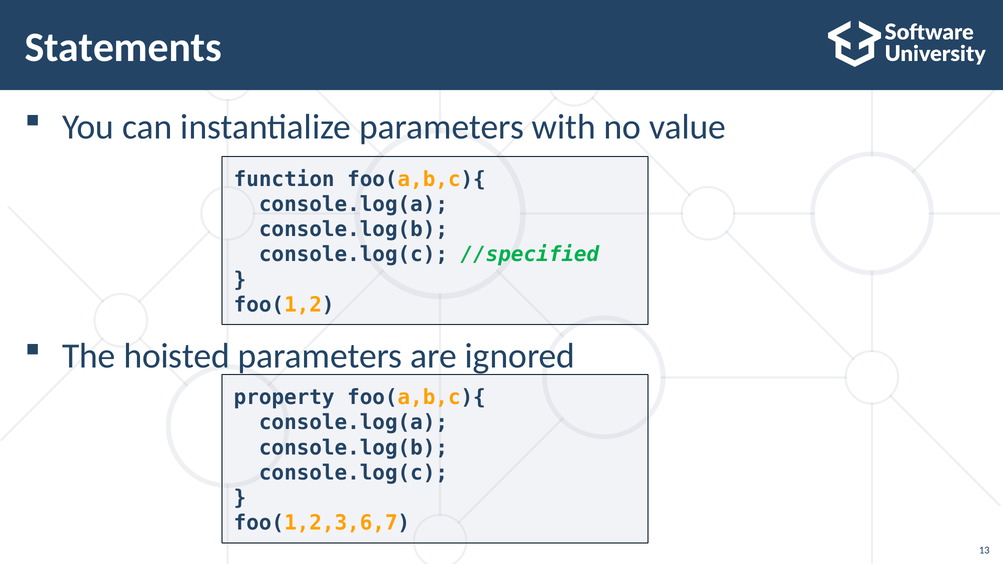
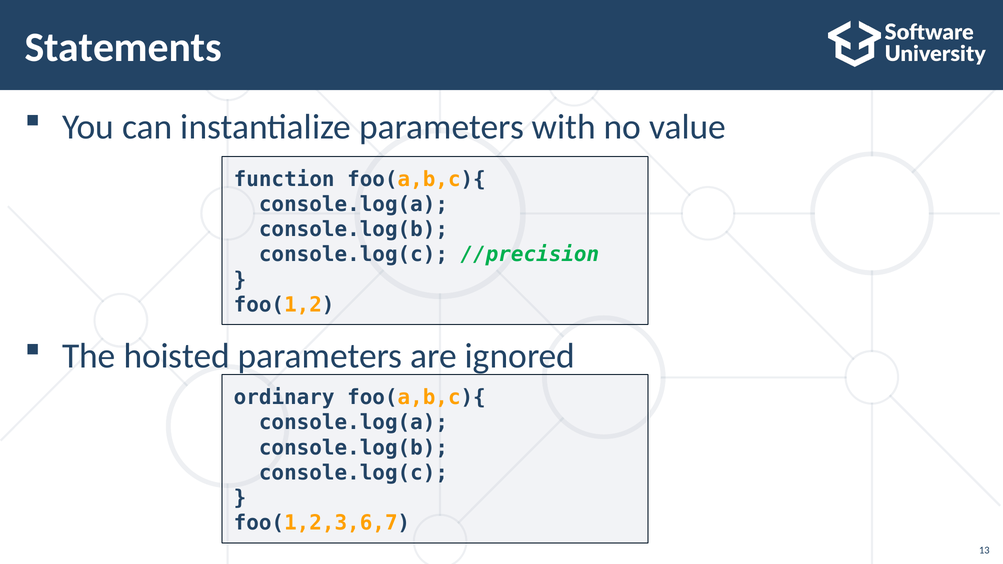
//specified: //specified -> //precision
property: property -> ordinary
